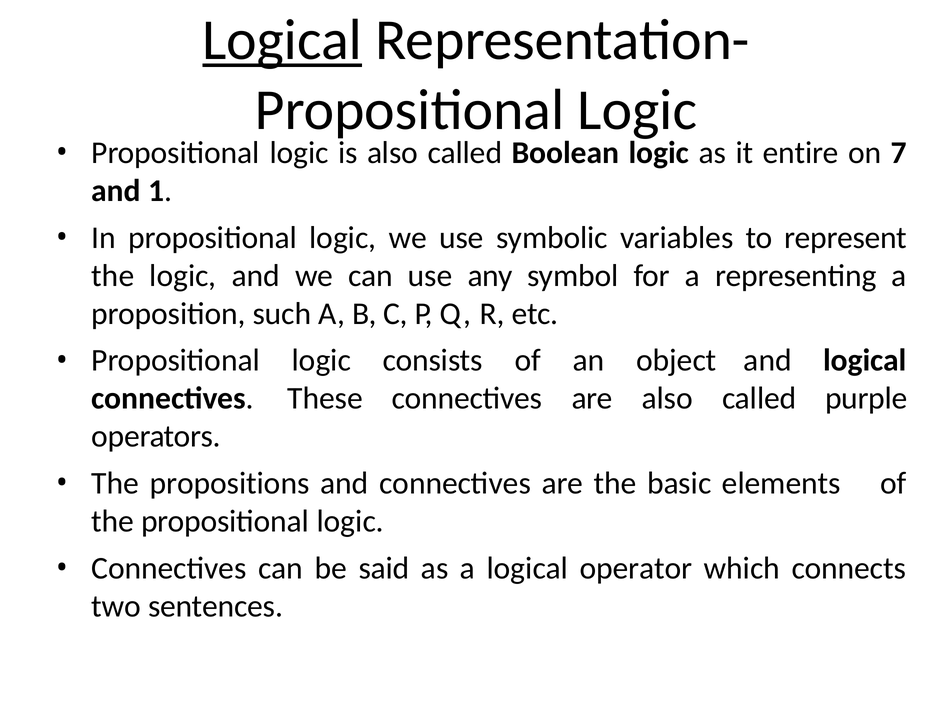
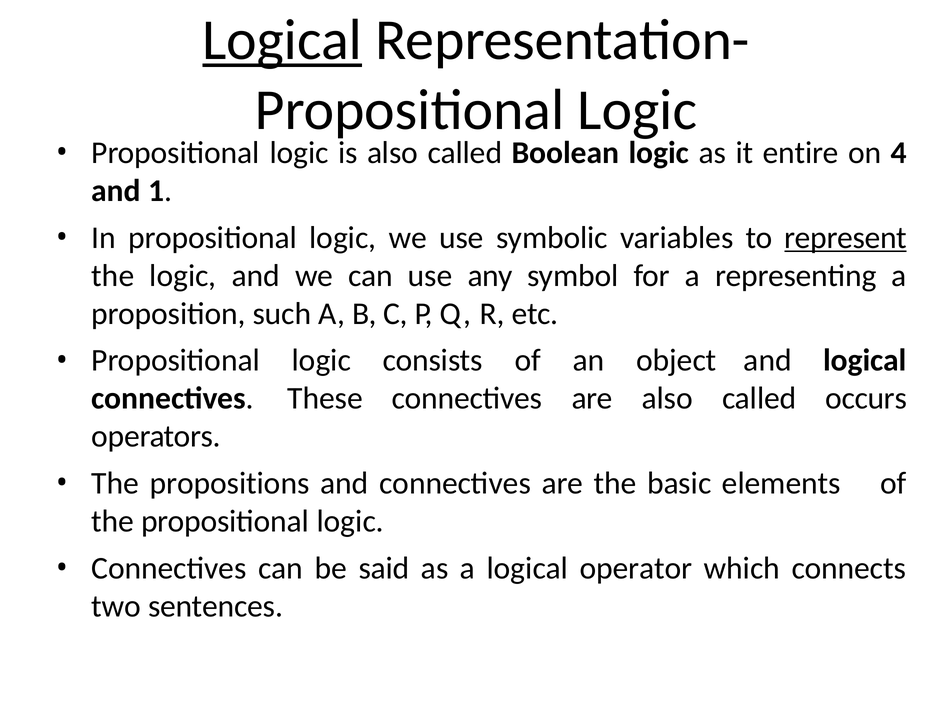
7: 7 -> 4
represent underline: none -> present
purple: purple -> occurs
